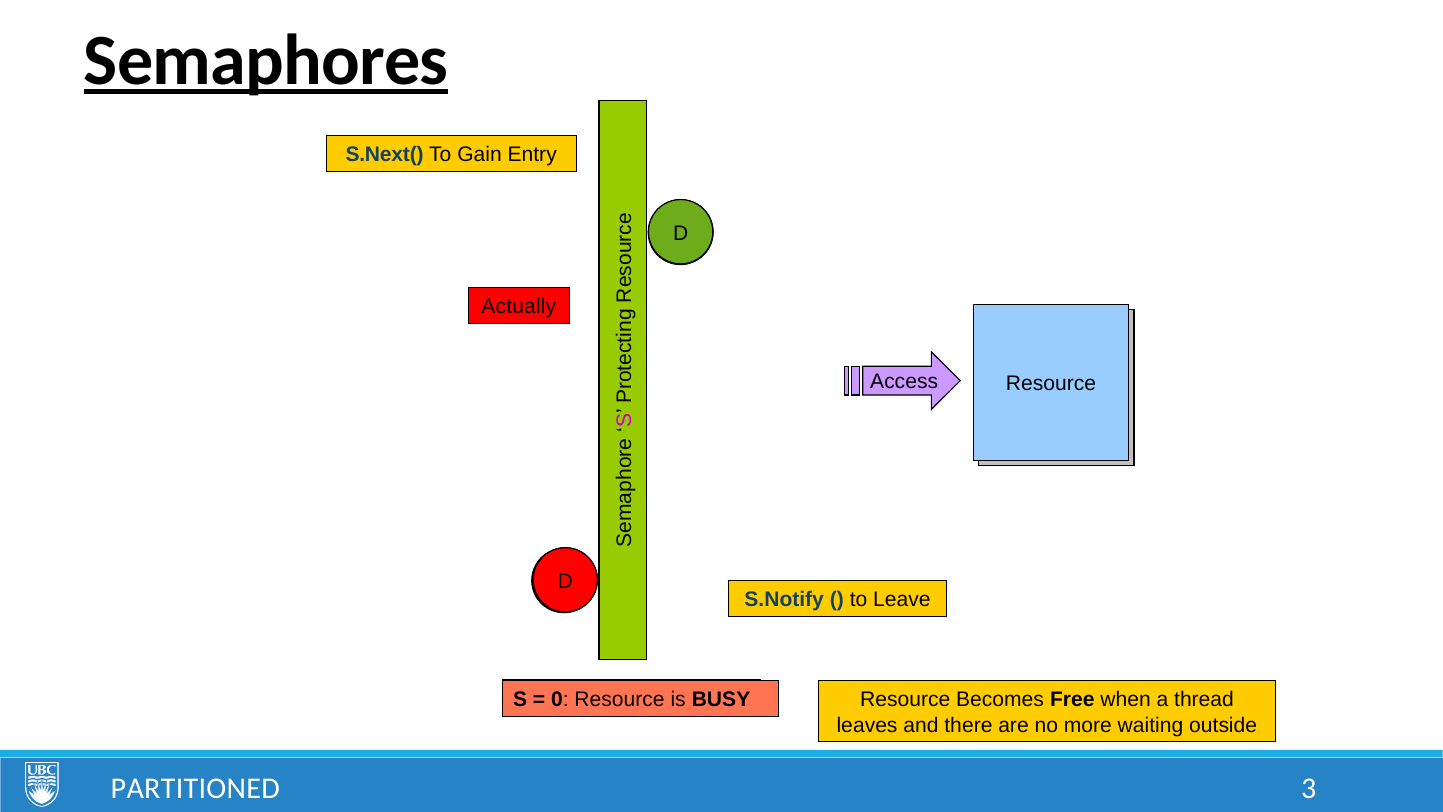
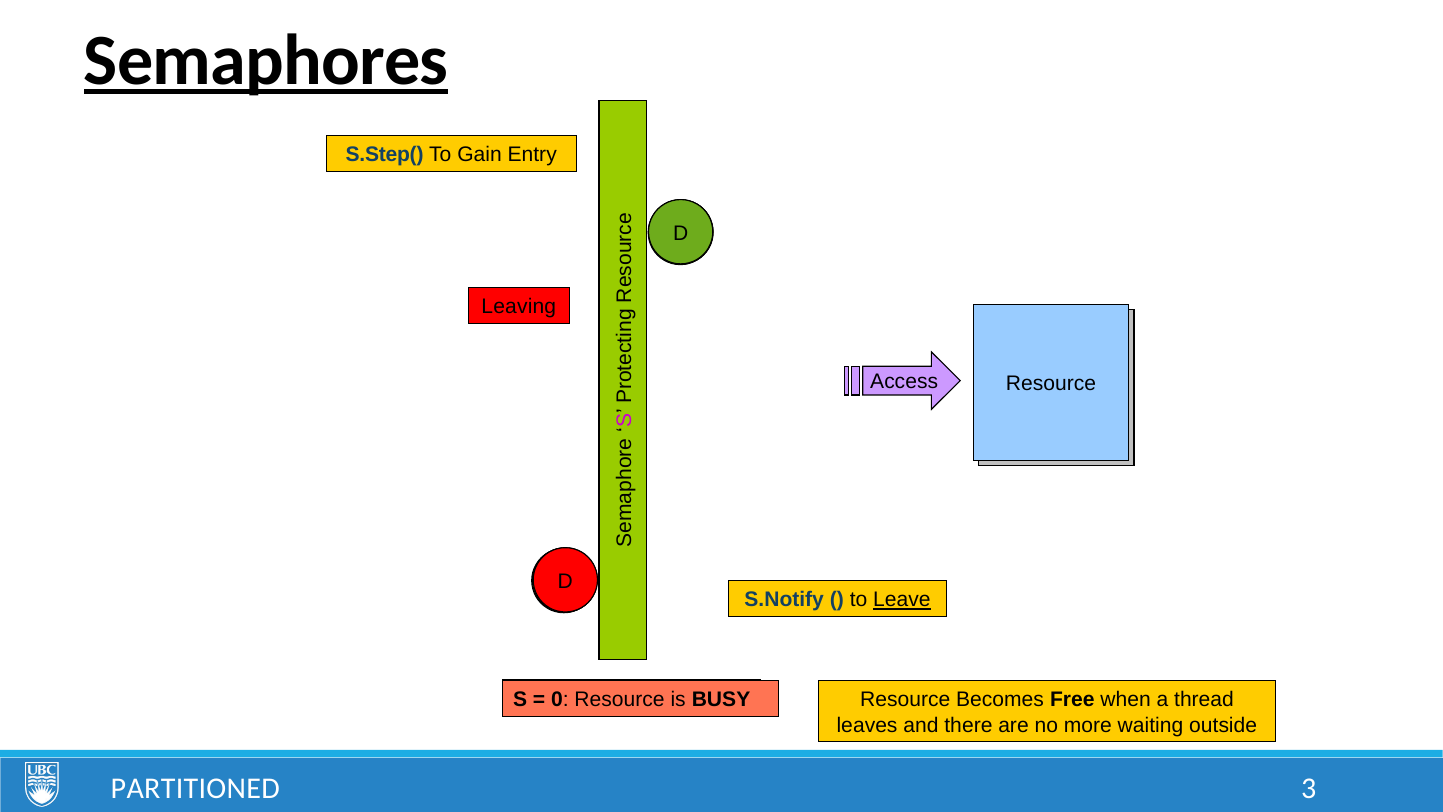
S.Next(: S.Next( -> S.Step(
Actually: Actually -> Leaving
Leave underline: none -> present
